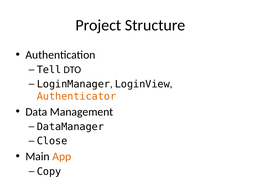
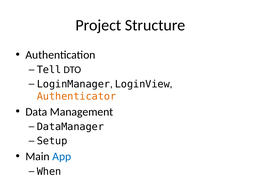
Close: Close -> Setup
App colour: orange -> blue
Copy: Copy -> When
